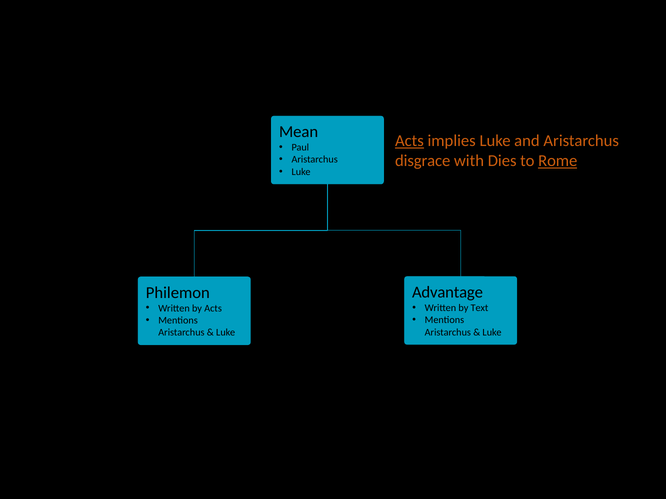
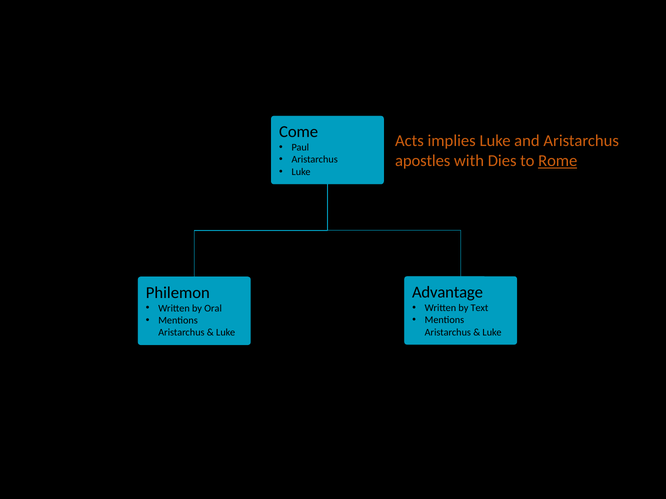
Mean: Mean -> Come
Acts at (409, 141) underline: present -> none
disgrace: disgrace -> apostles
by Acts: Acts -> Oral
